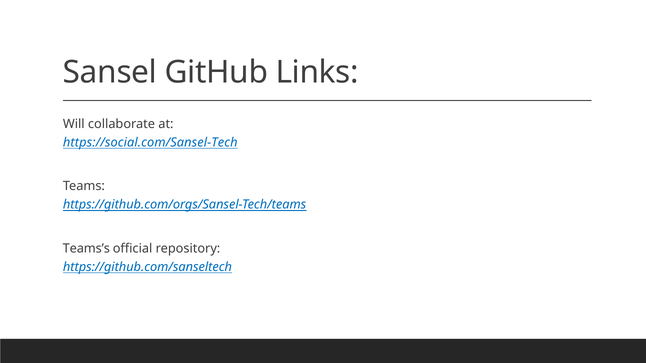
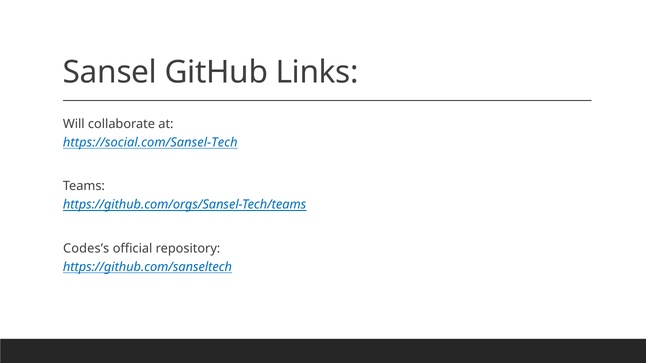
Teams’s: Teams’s -> Codes’s
